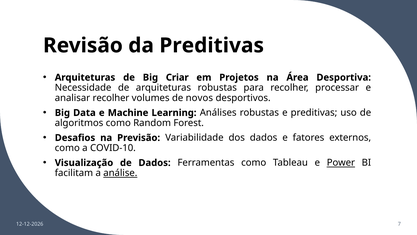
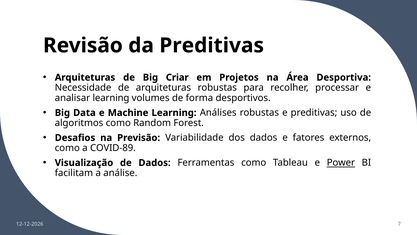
analisar recolher: recolher -> learning
novos: novos -> forma
COVID-10: COVID-10 -> COVID-89
análise underline: present -> none
